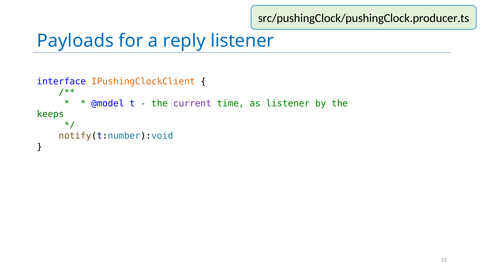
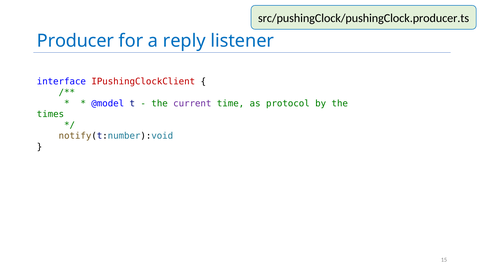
Payloads: Payloads -> Producer
IPushingClockClient colour: orange -> red
as listener: listener -> protocol
keeps: keeps -> times
